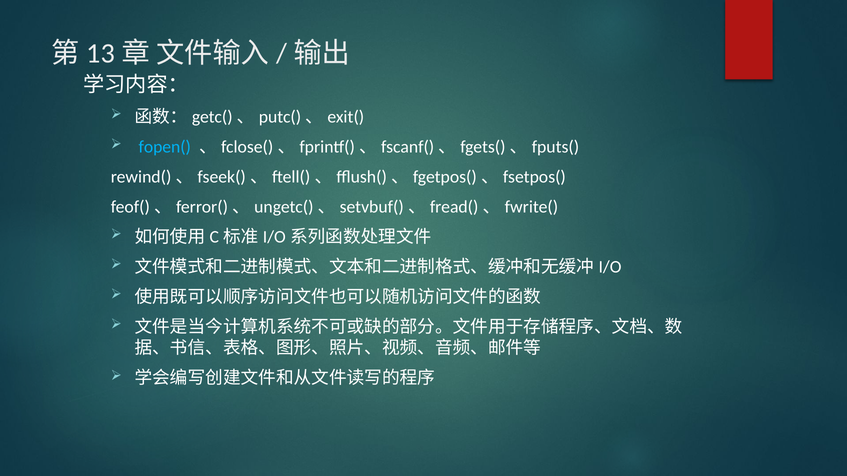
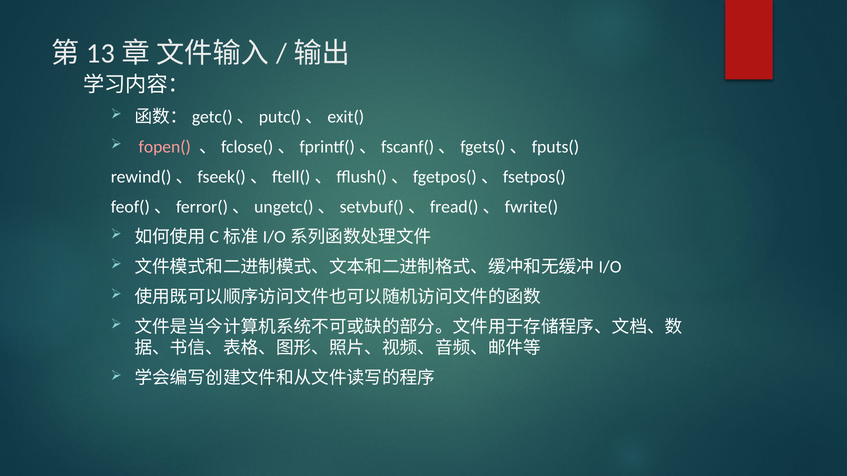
fopen( colour: light blue -> pink
